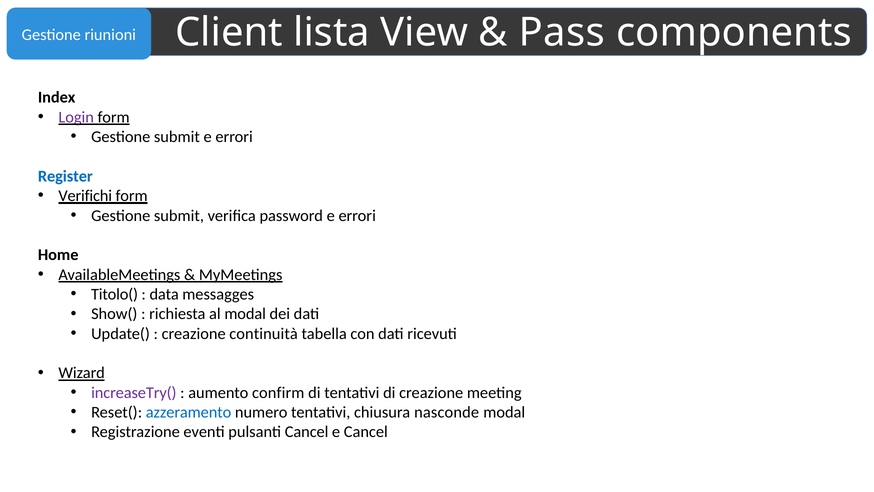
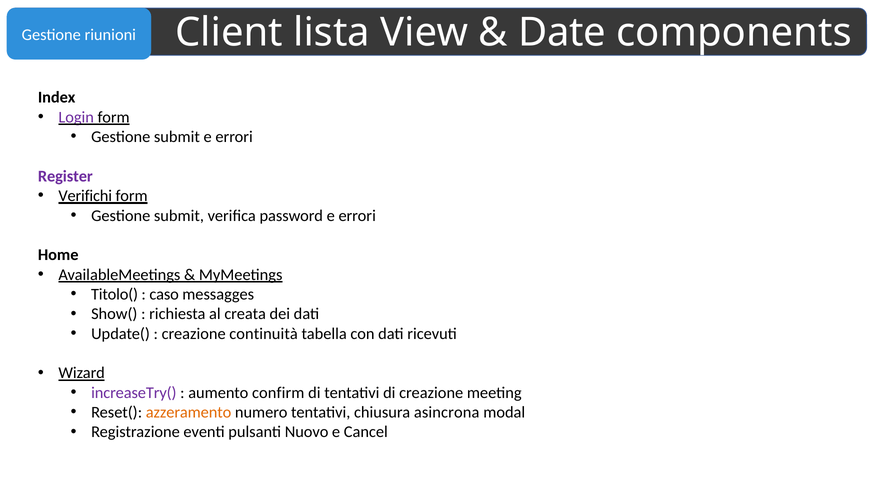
Pass: Pass -> Date
Register colour: blue -> purple
data: data -> caso
al modal: modal -> creata
azzeramento colour: blue -> orange
nasconde: nasconde -> asincrona
pulsanti Cancel: Cancel -> Nuovo
